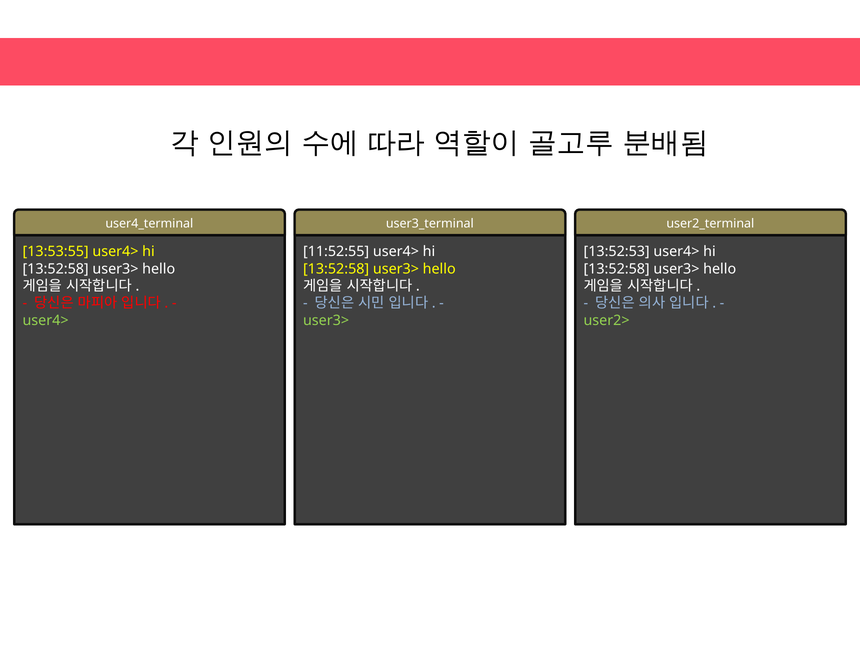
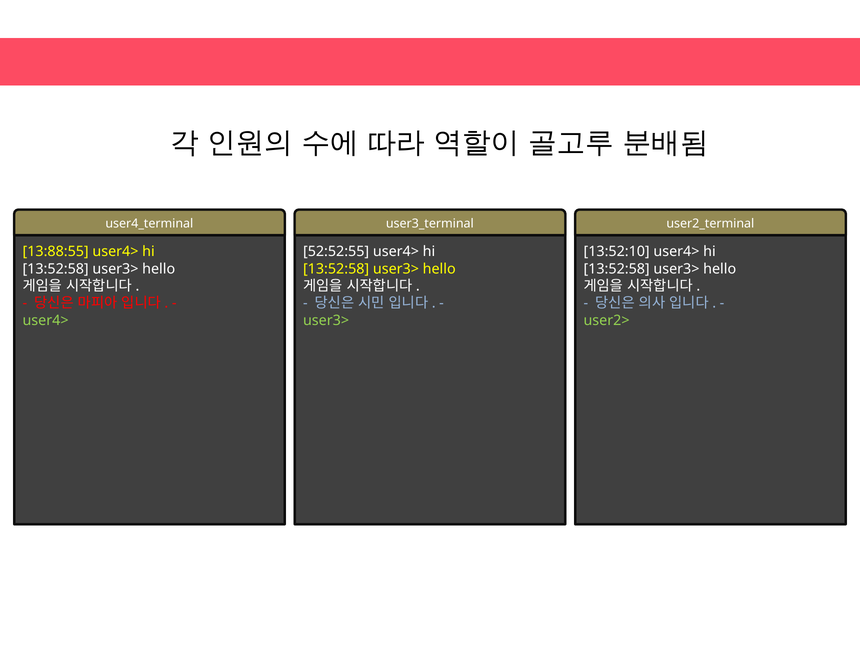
13:53:55: 13:53:55 -> 13:88:55
11:52:55: 11:52:55 -> 52:52:55
13:52:53: 13:52:53 -> 13:52:10
